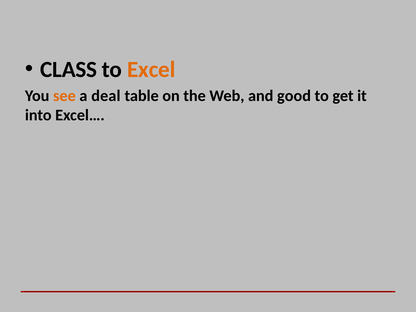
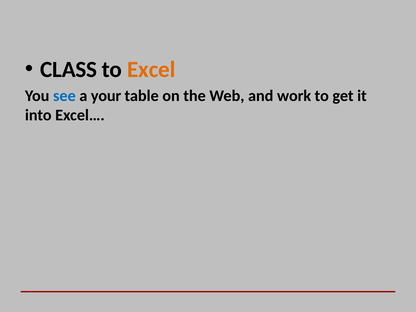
see colour: orange -> blue
deal: deal -> your
good: good -> work
